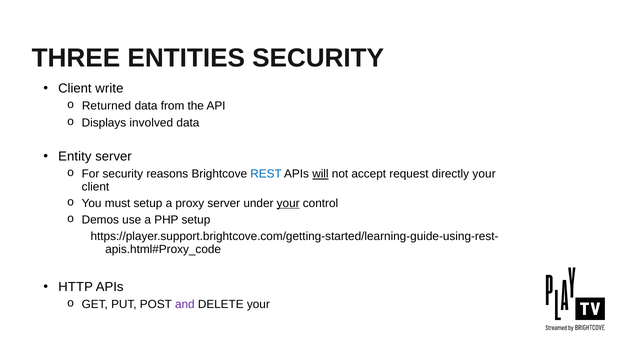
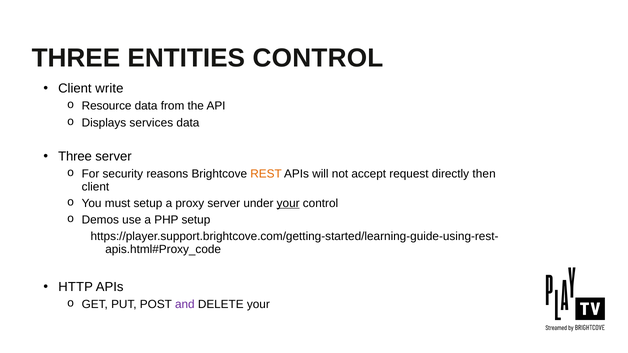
ENTITIES SECURITY: SECURITY -> CONTROL
Returned: Returned -> Resource
involved: involved -> services
Entity at (75, 157): Entity -> Three
REST colour: blue -> orange
will underline: present -> none
directly your: your -> then
